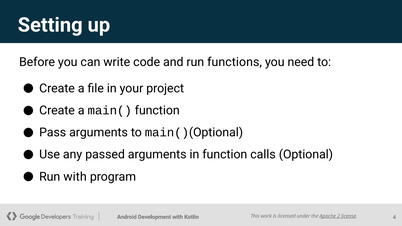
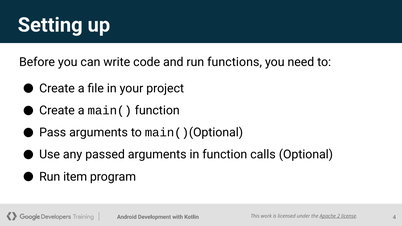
Run with: with -> item
